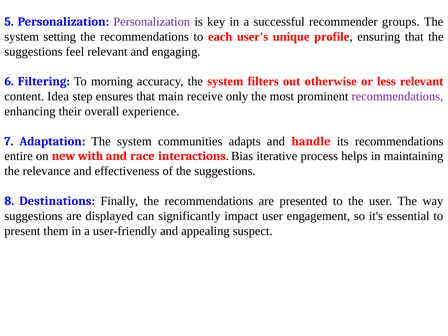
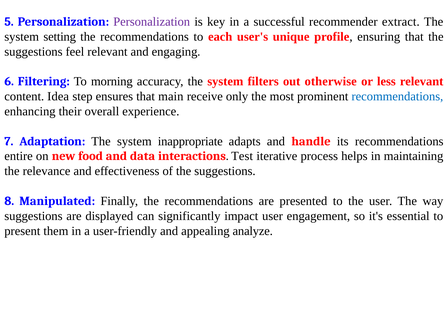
groups: groups -> extract
recommendations at (397, 96) colour: purple -> blue
communities: communities -> inappropriate
with: with -> food
race: race -> data
Bias: Bias -> Test
Destinations: Destinations -> Manipulated
suspect: suspect -> analyze
